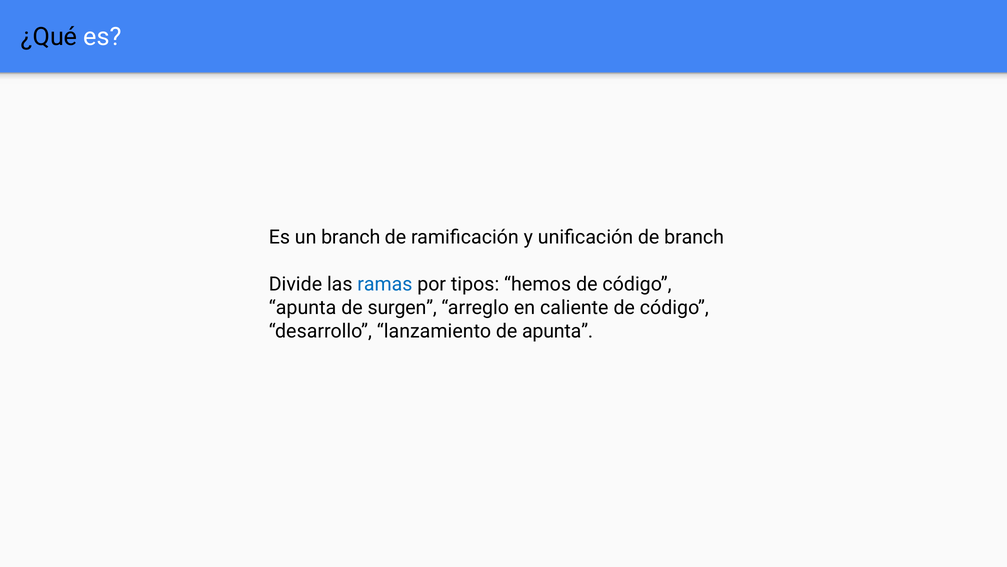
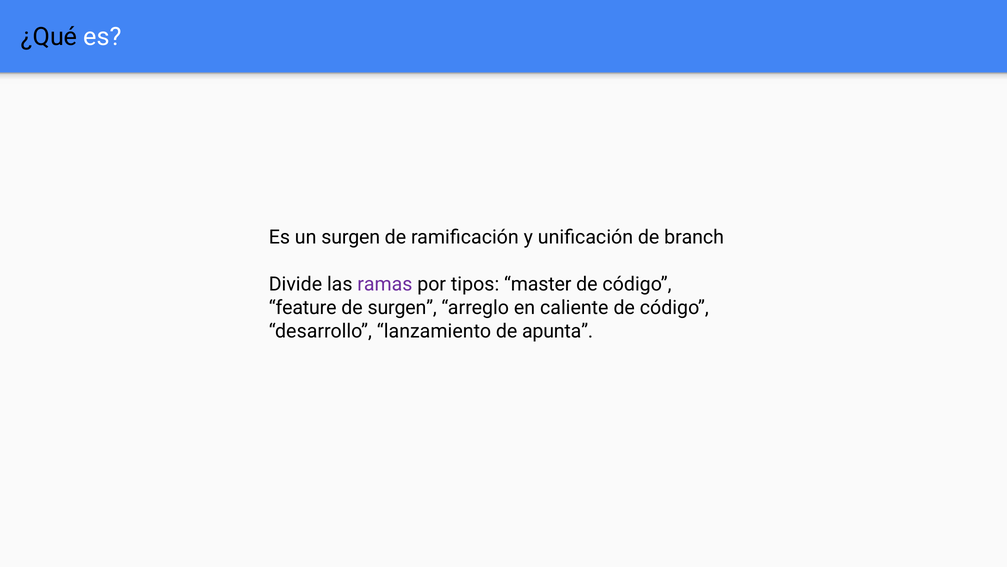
un branch: branch -> surgen
ramas colour: blue -> purple
hemos: hemos -> master
apunta at (303, 307): apunta -> feature
